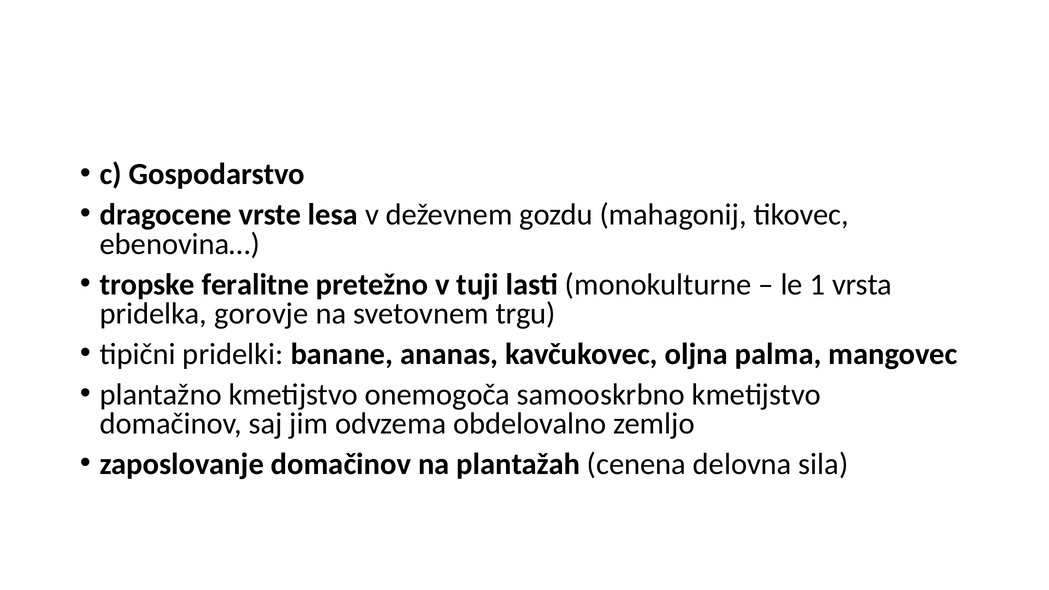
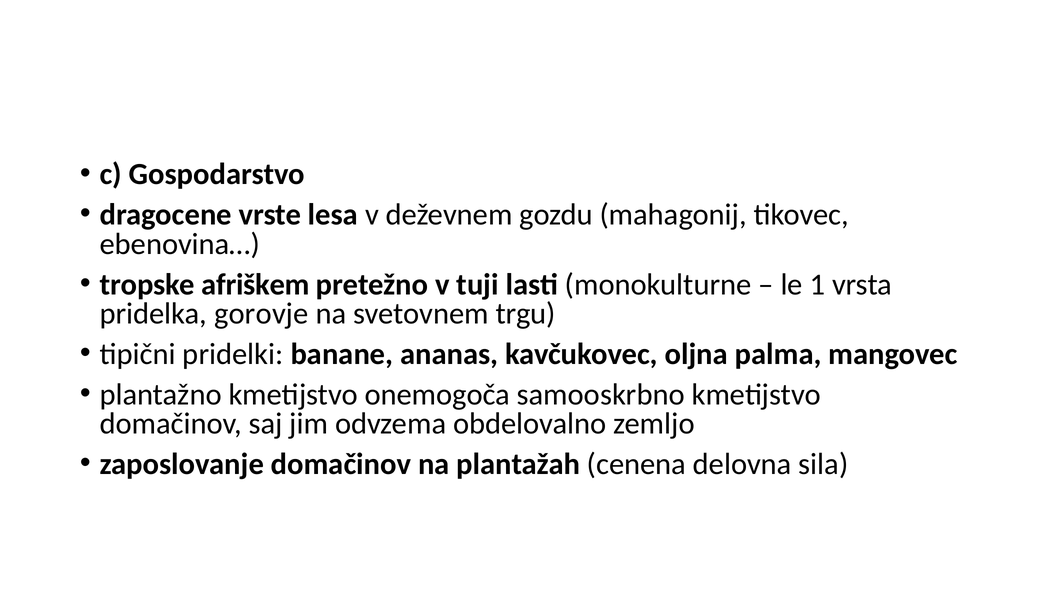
feralitne: feralitne -> afriškem
